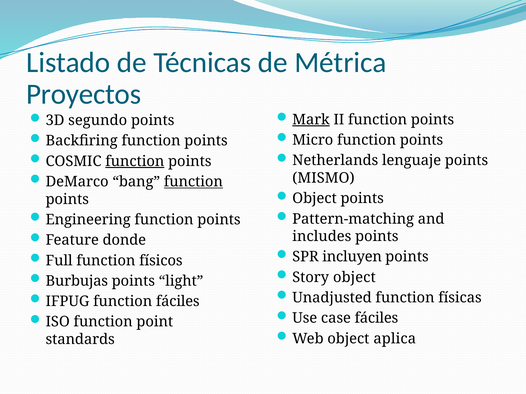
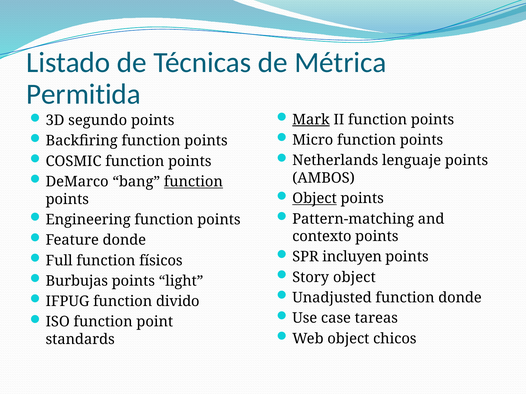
Proyectos: Proyectos -> Permitida
function at (135, 161) underline: present -> none
MISMO: MISMO -> AMBOS
Object at (315, 199) underline: none -> present
includes: includes -> contexto
function físicas: físicas -> donde
function fáciles: fáciles -> divido
case fáciles: fáciles -> tareas
aplica: aplica -> chicos
